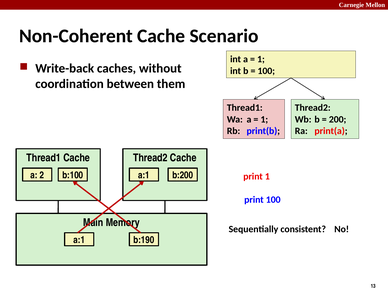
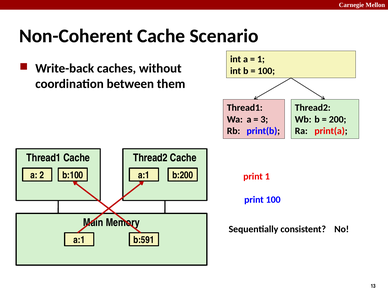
1 at (264, 119): 1 -> 3
b:190: b:190 -> b:591
